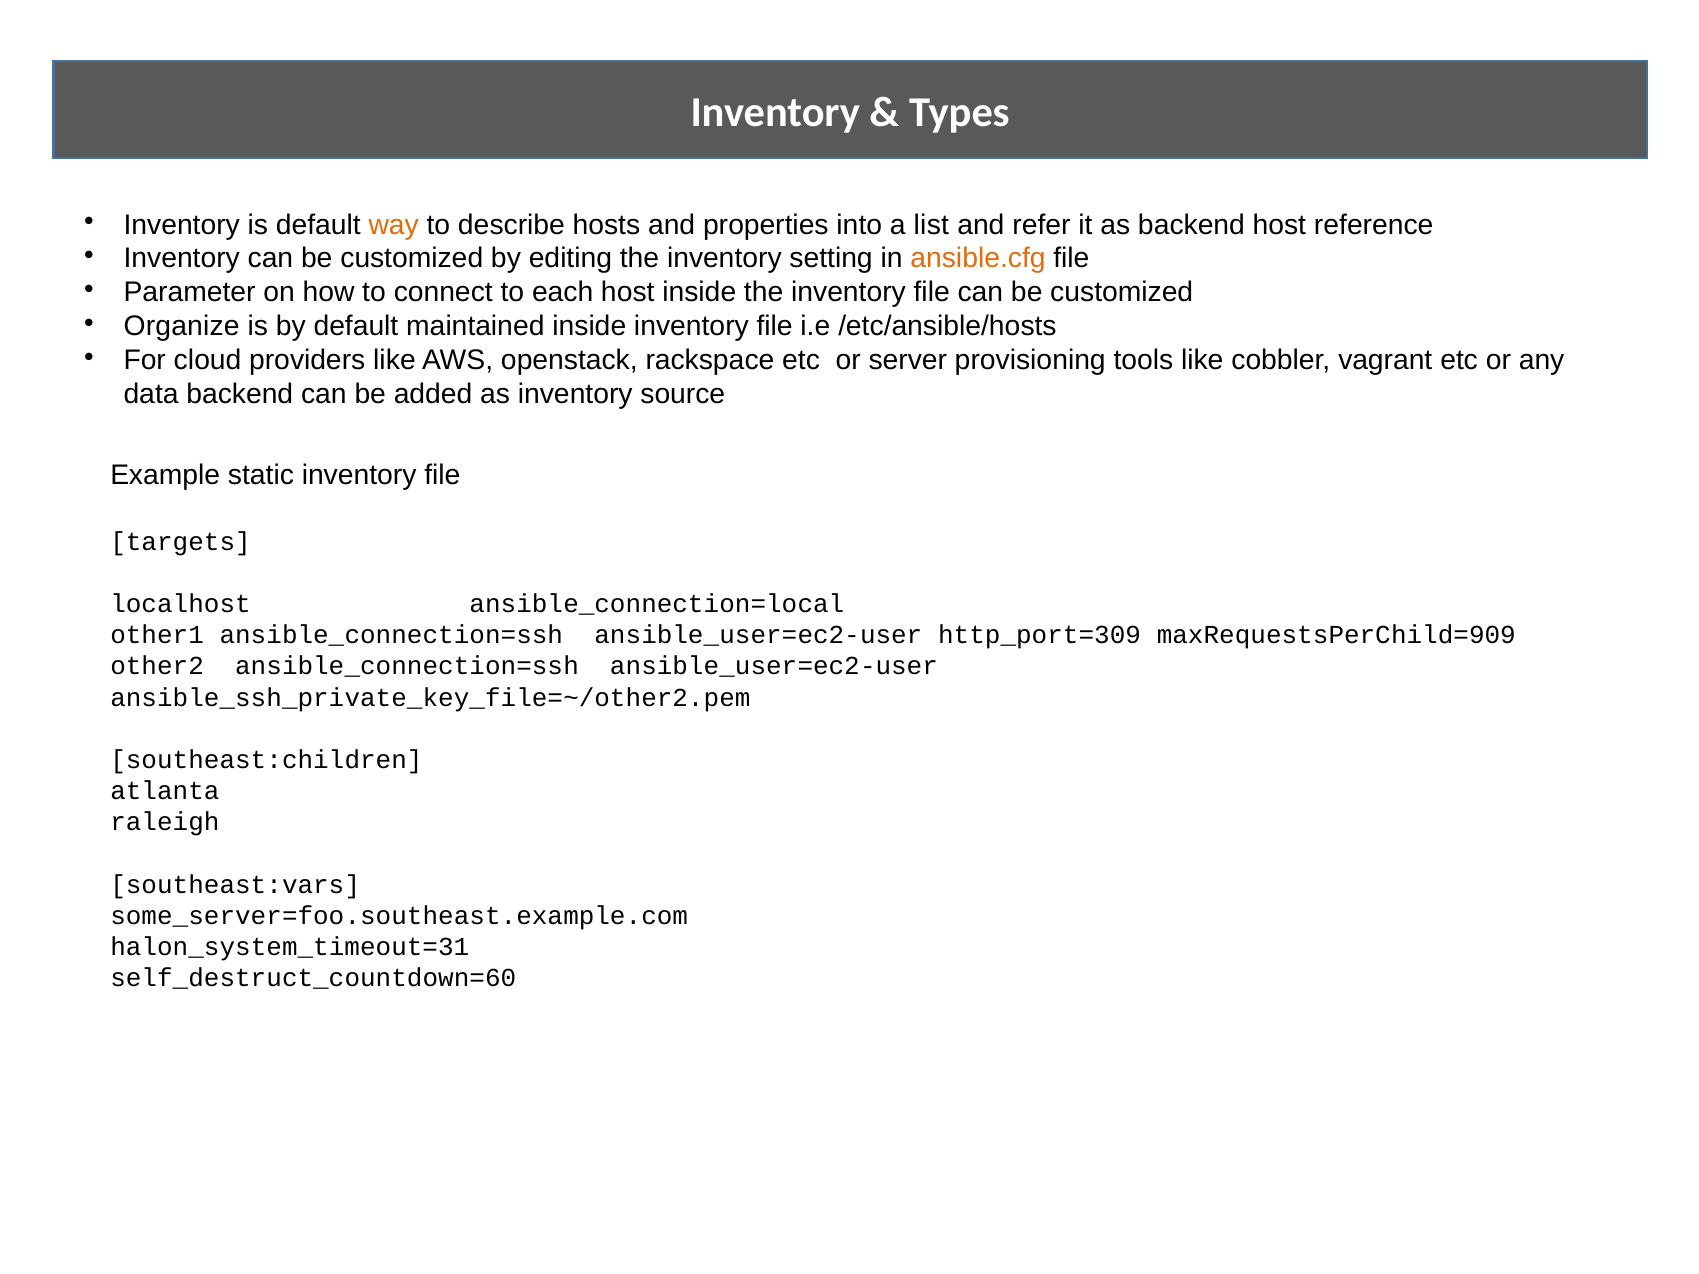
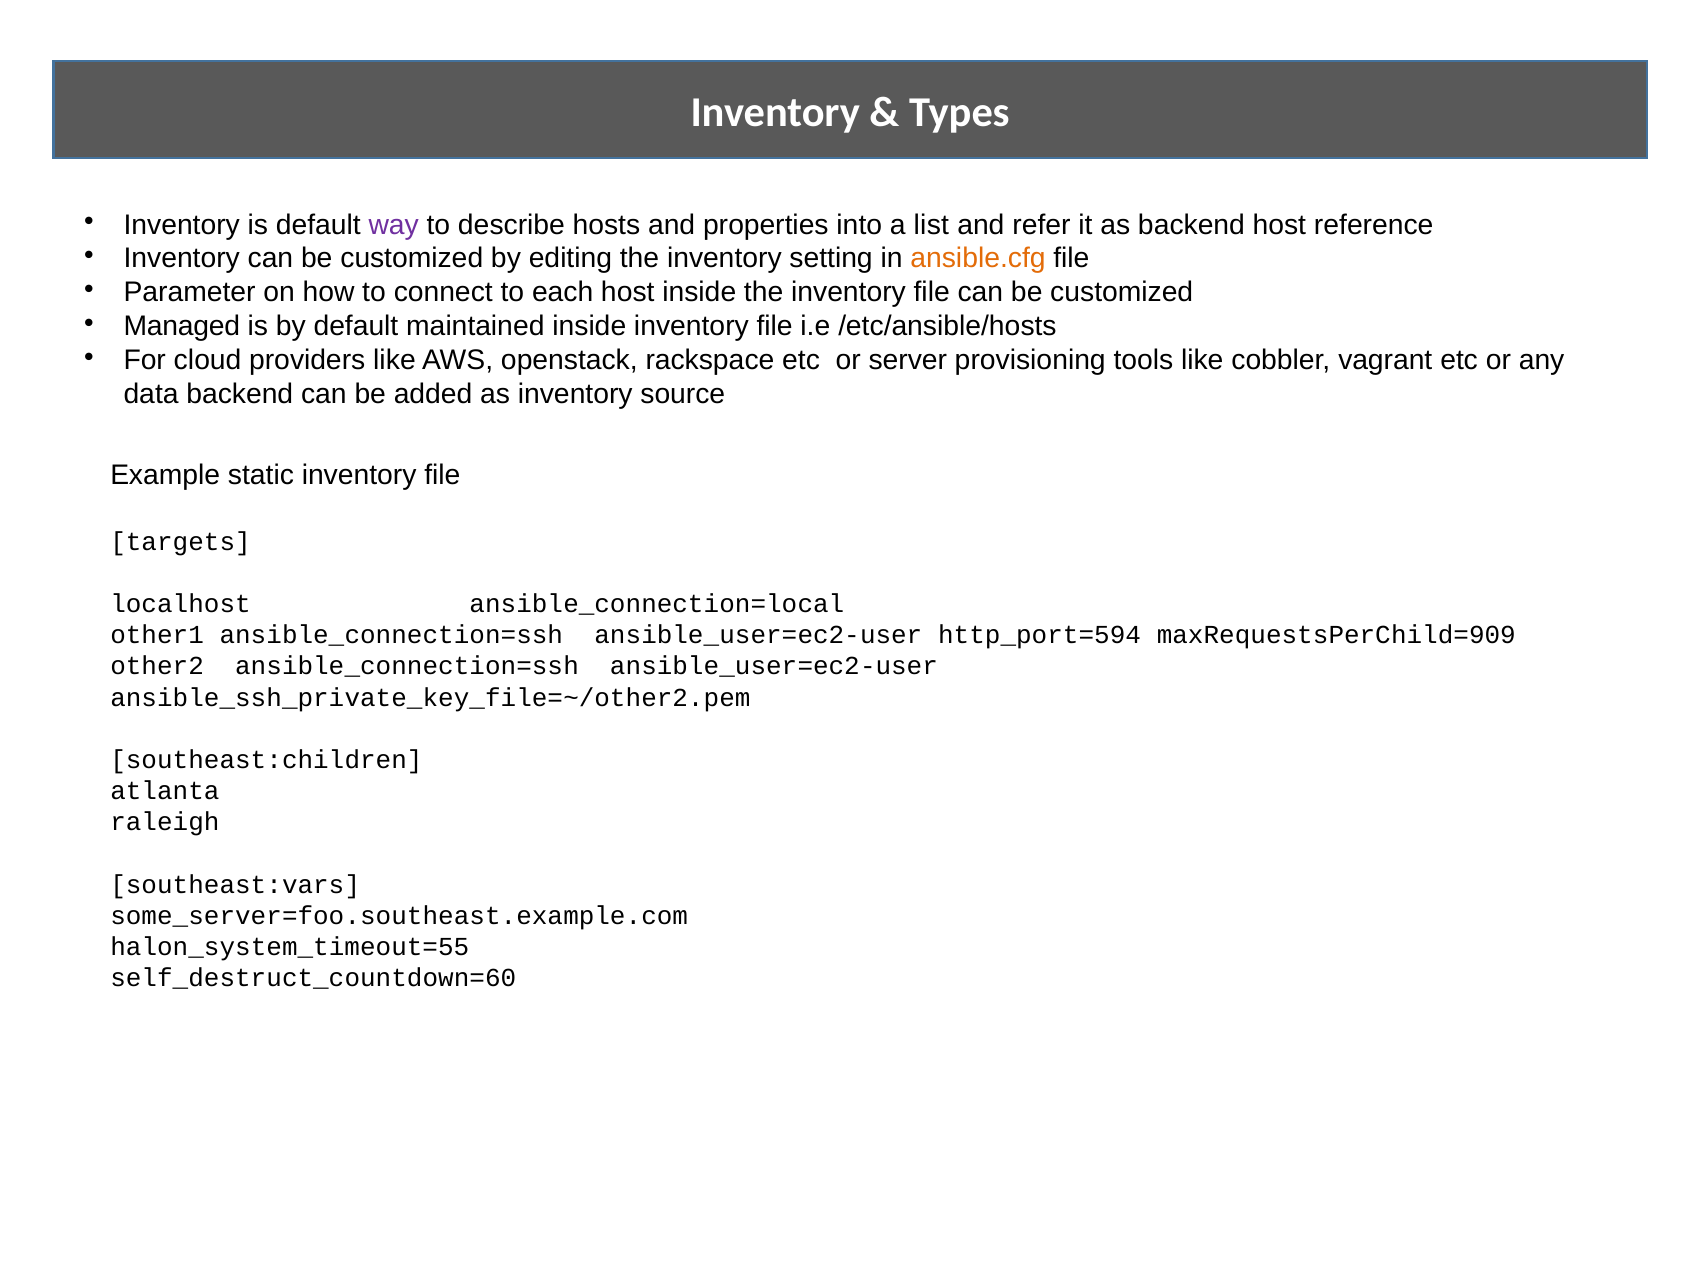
way colour: orange -> purple
Organize: Organize -> Managed
http_port=309: http_port=309 -> http_port=594
halon_system_timeout=31: halon_system_timeout=31 -> halon_system_timeout=55
